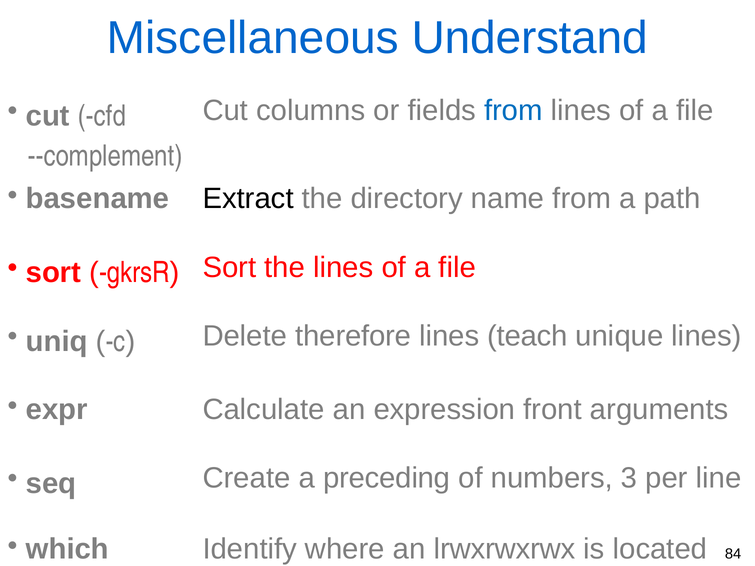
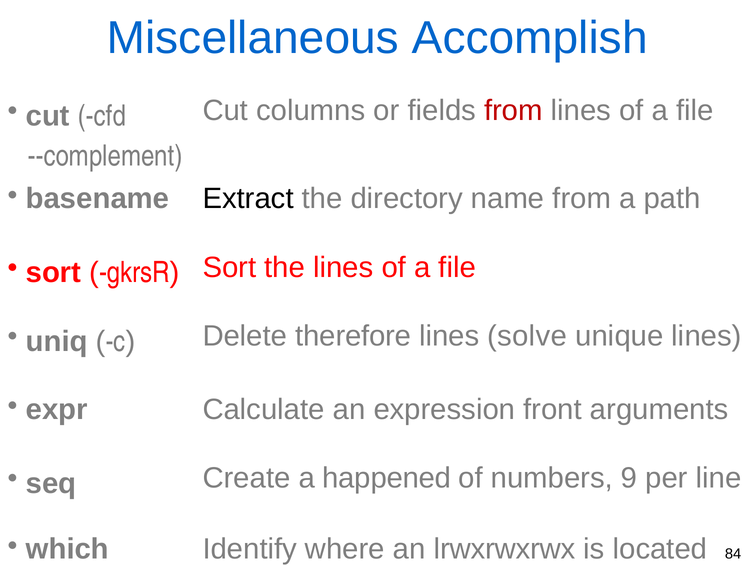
Understand: Understand -> Accomplish
from at (513, 111) colour: blue -> red
teach: teach -> solve
preceding: preceding -> happened
3: 3 -> 9
